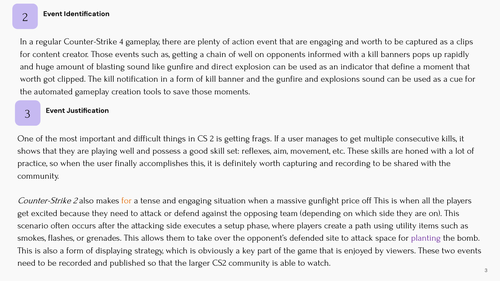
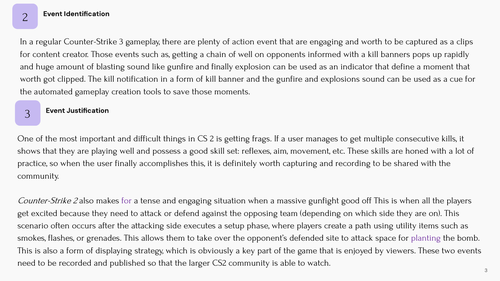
Counter-Strike 4: 4 -> 3
and direct: direct -> finally
for at (127, 201) colour: orange -> purple
gunfight price: price -> good
